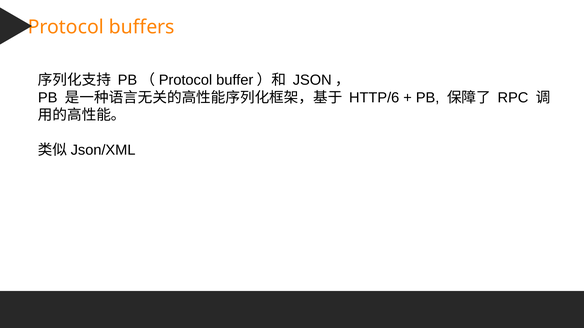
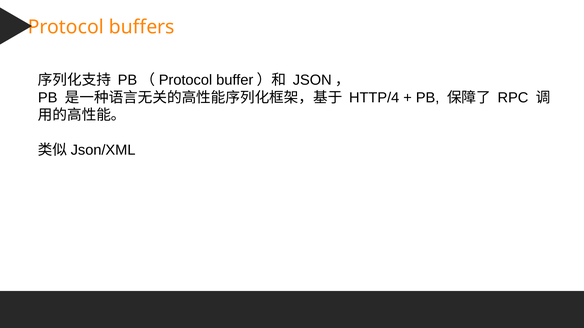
HTTP/6: HTTP/6 -> HTTP/4
